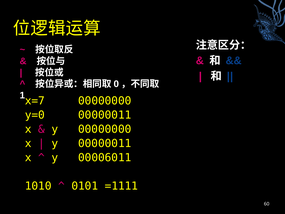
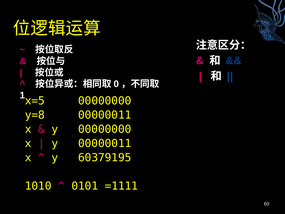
x=7: x=7 -> x=5
y=0: y=0 -> y=8
00006011: 00006011 -> 60379195
